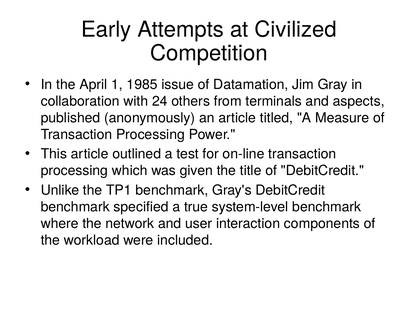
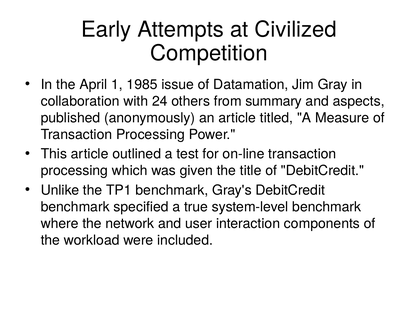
terminals: terminals -> summary
